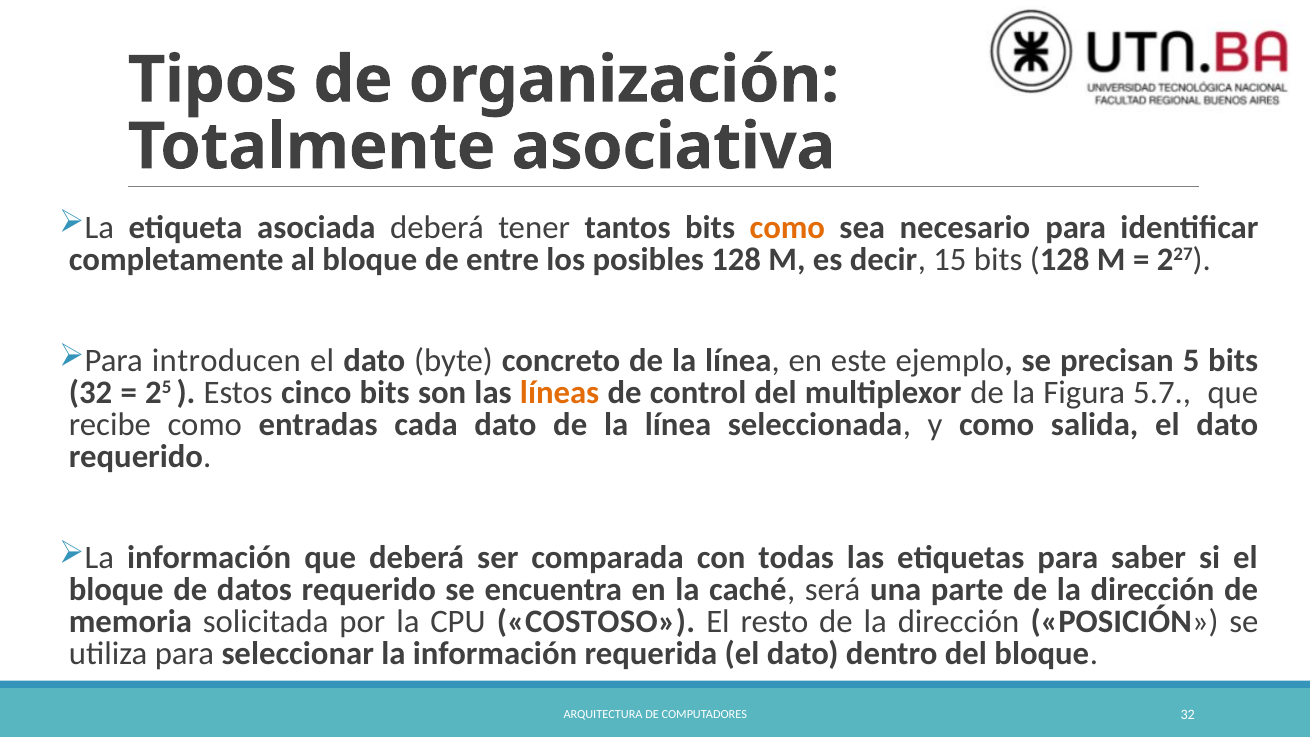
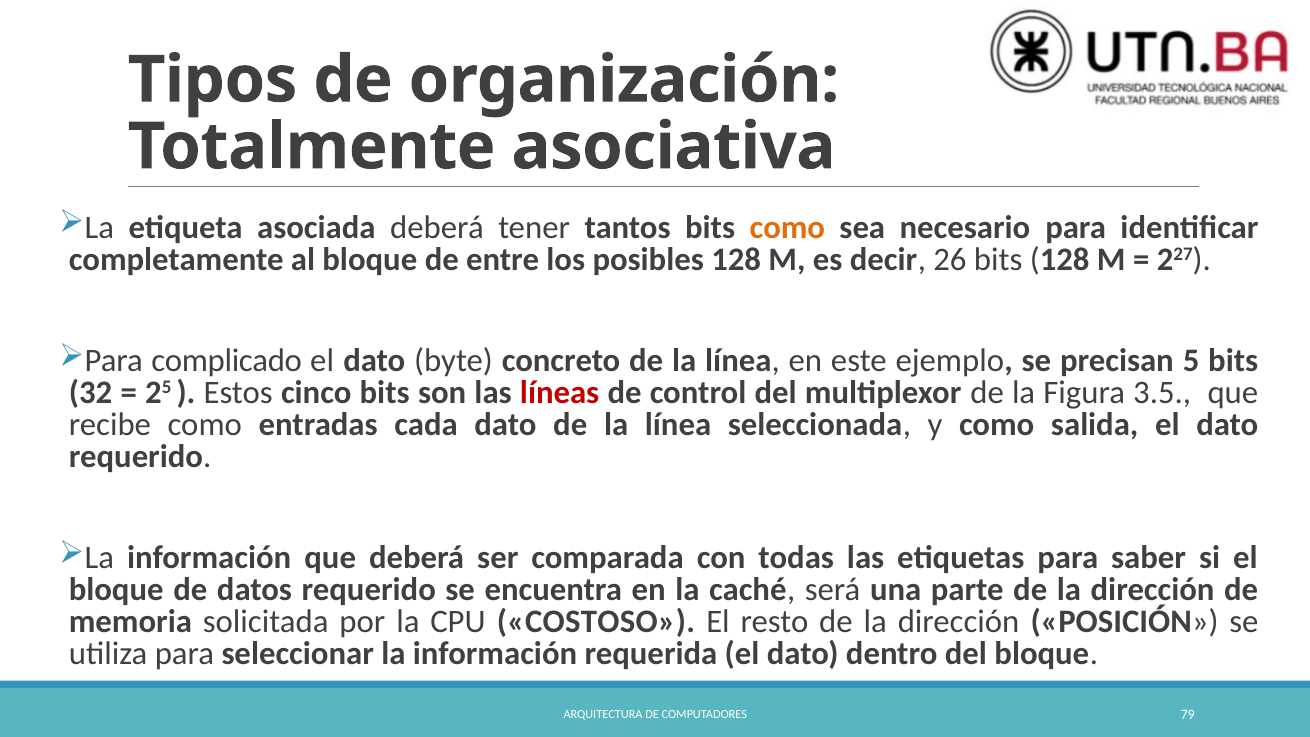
15: 15 -> 26
introducen: introducen -> complicado
líneas colour: orange -> red
5.7: 5.7 -> 3.5
COMPUTADORES 32: 32 -> 79
